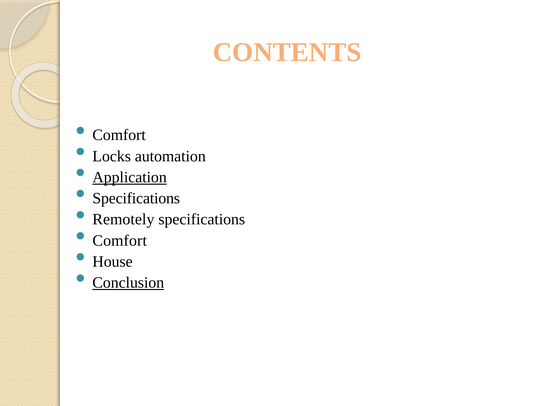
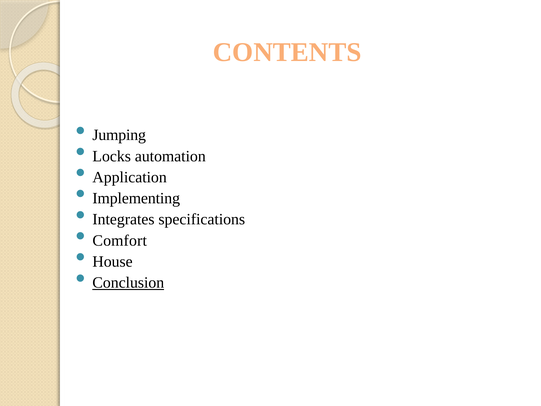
Comfort at (119, 135): Comfort -> Jumping
Application underline: present -> none
Specifications at (136, 198): Specifications -> Implementing
Remotely: Remotely -> Integrates
